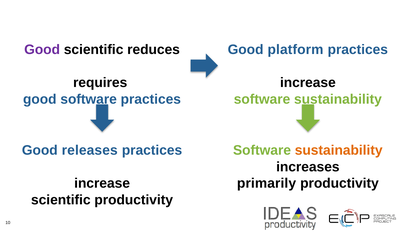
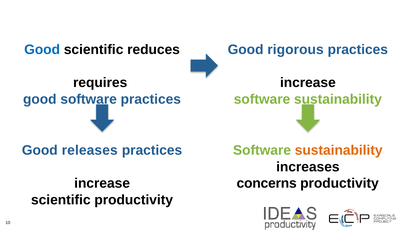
Good at (42, 50) colour: purple -> blue
platform: platform -> rigorous
primarily: primarily -> concerns
